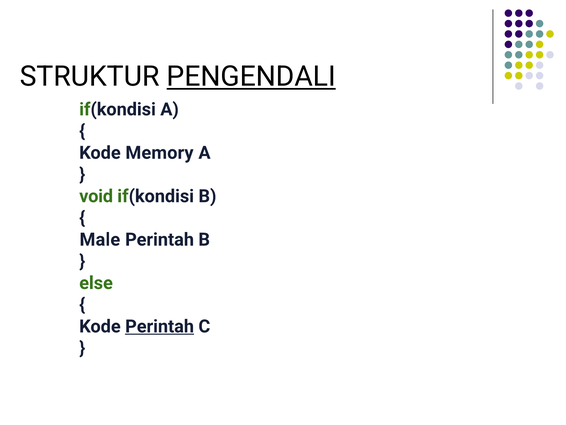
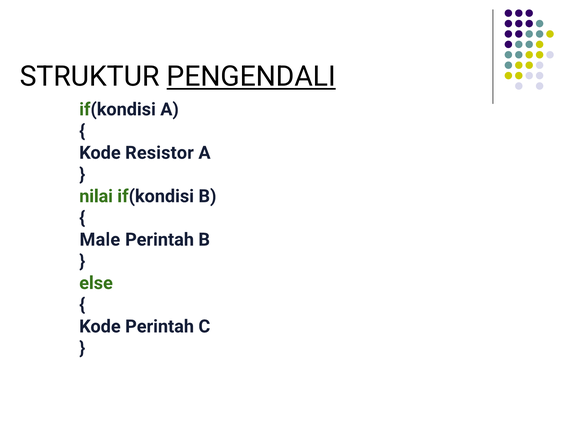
Memory: Memory -> Resistor
void: void -> nilai
Perintah at (160, 326) underline: present -> none
